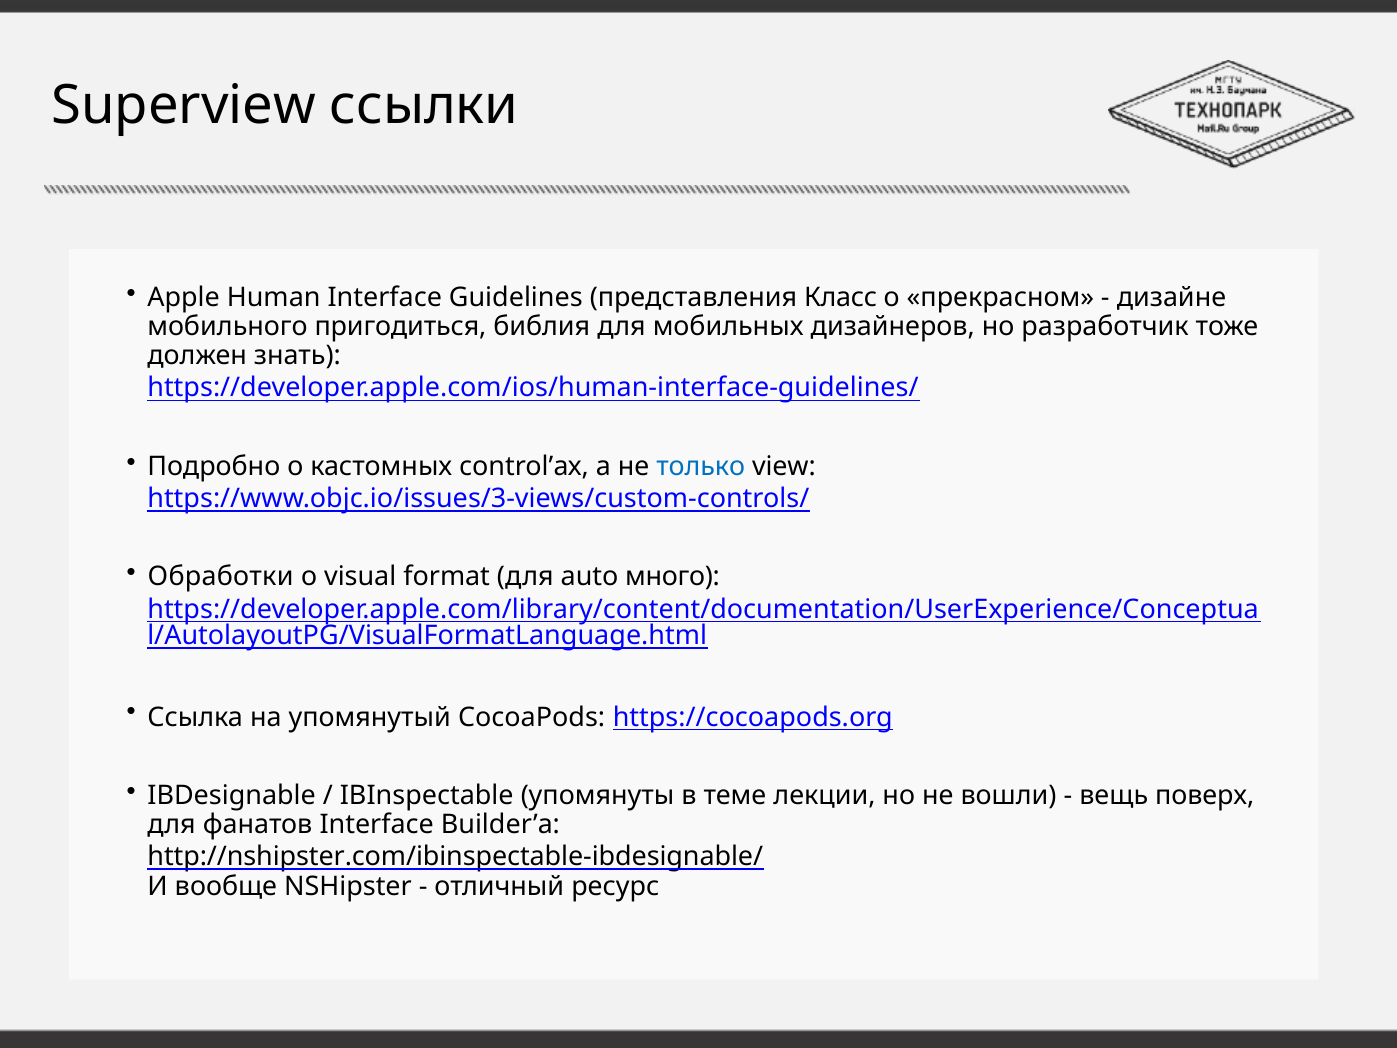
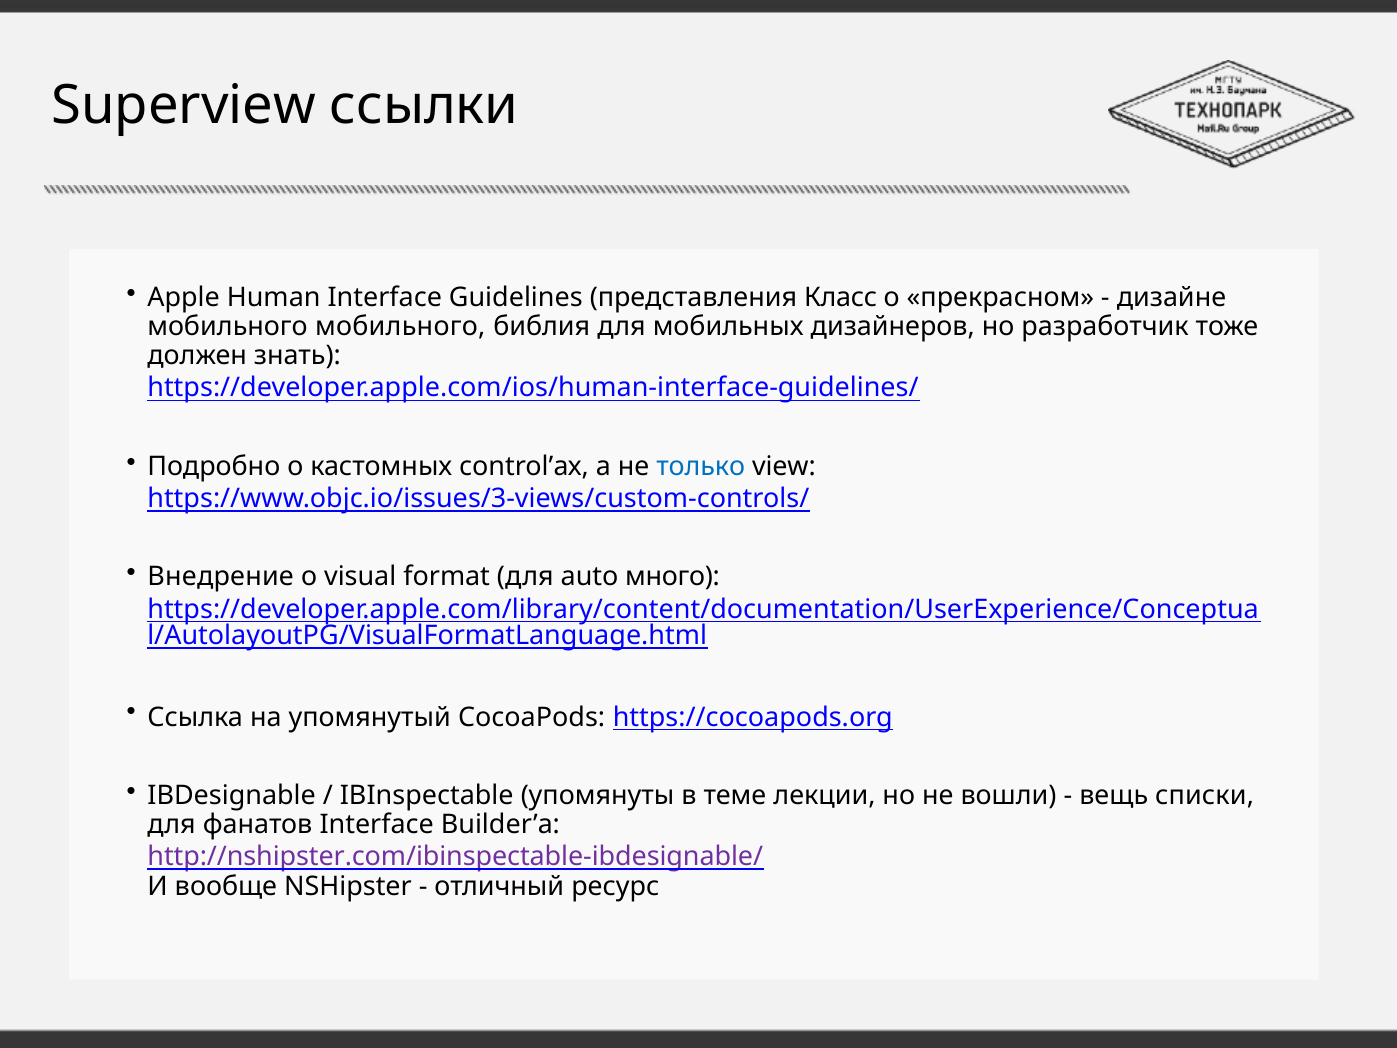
мобильного пригодиться: пригодиться -> мобильного
Обработки: Обработки -> Внедрение
поверх: поверх -> списки
http://nshipster.com/ibinspectable-ibdesignable/ colour: black -> purple
